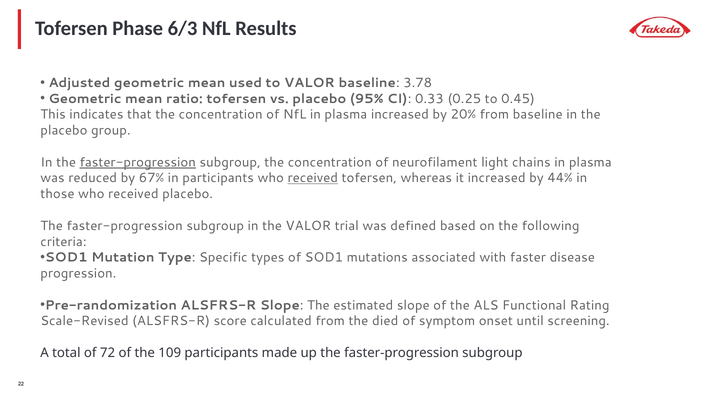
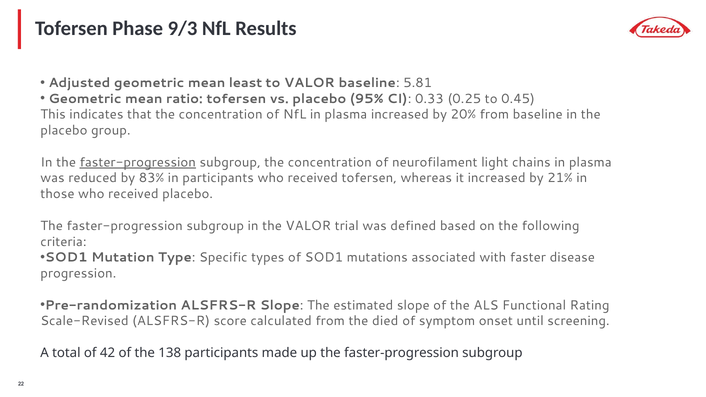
6/3: 6/3 -> 9/3
used: used -> least
3.78: 3.78 -> 5.81
67%: 67% -> 83%
received at (313, 178) underline: present -> none
44%: 44% -> 21%
72: 72 -> 42
109: 109 -> 138
